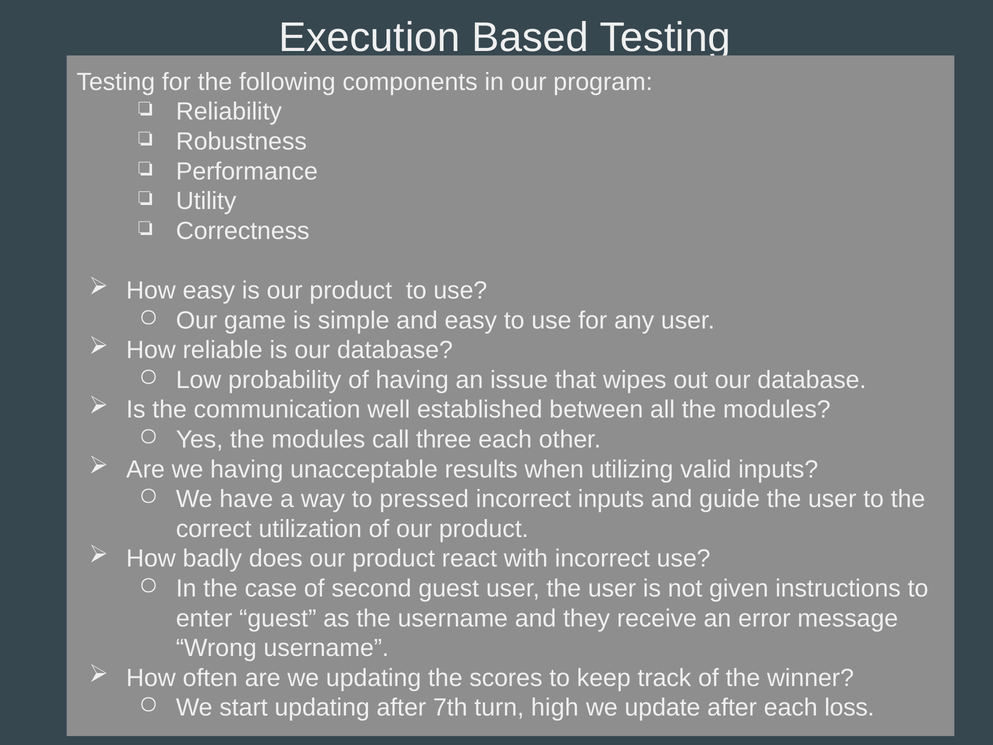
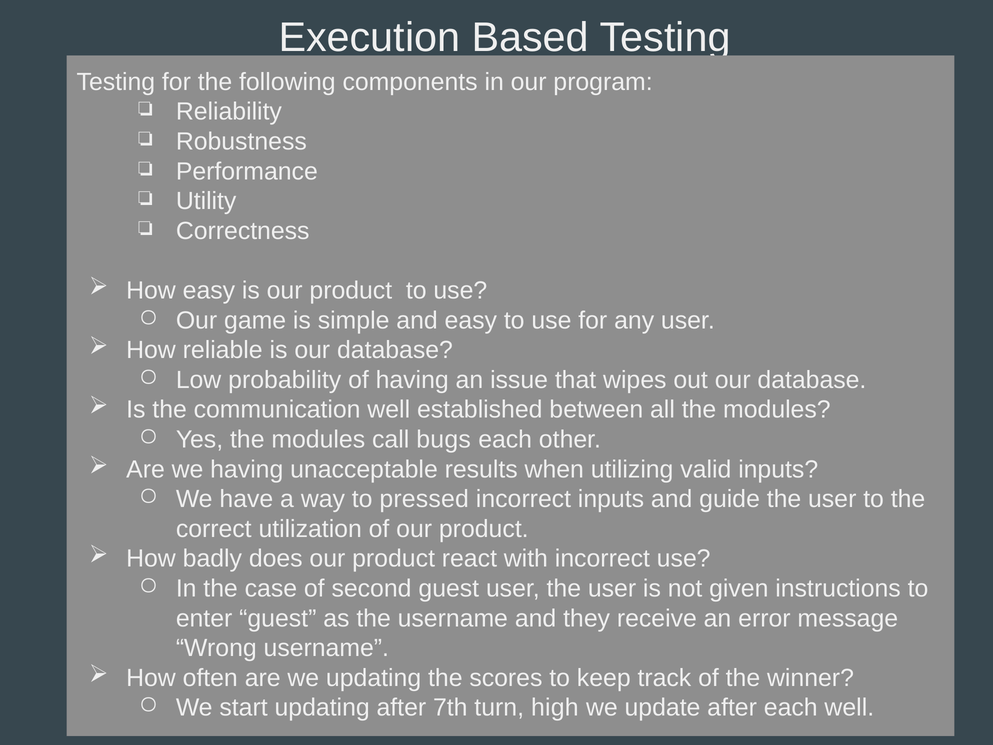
three: three -> bugs
each loss: loss -> well
